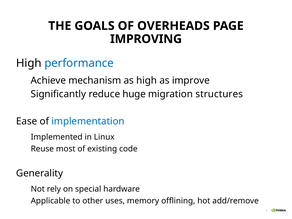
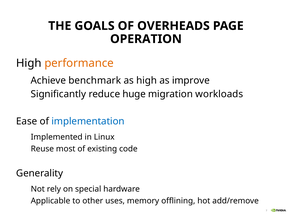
IMPROVING: IMPROVING -> OPERATION
performance colour: blue -> orange
mechanism: mechanism -> benchmark
structures: structures -> workloads
